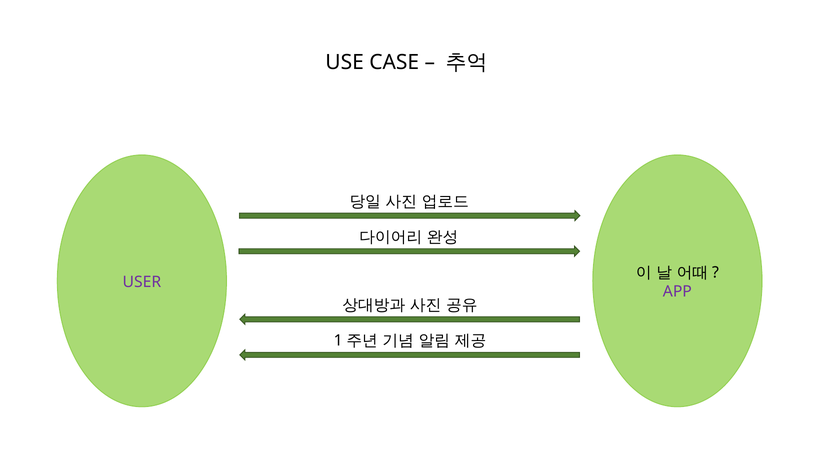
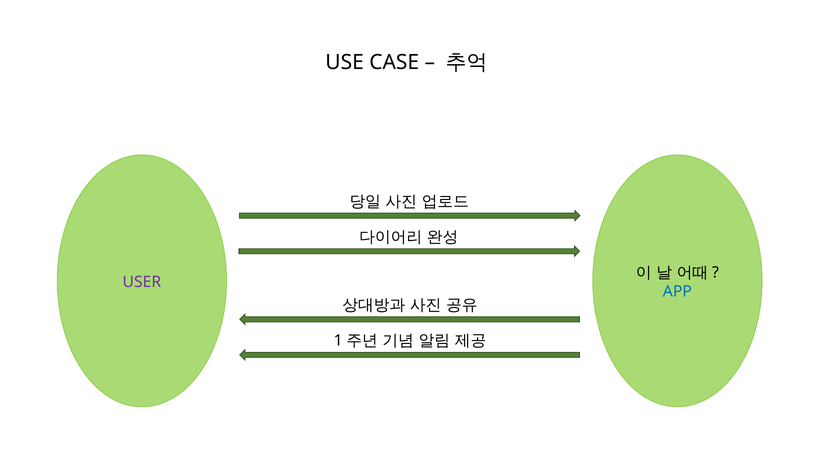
APP colour: purple -> blue
